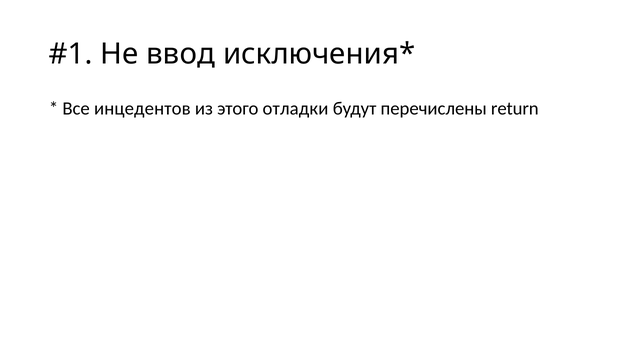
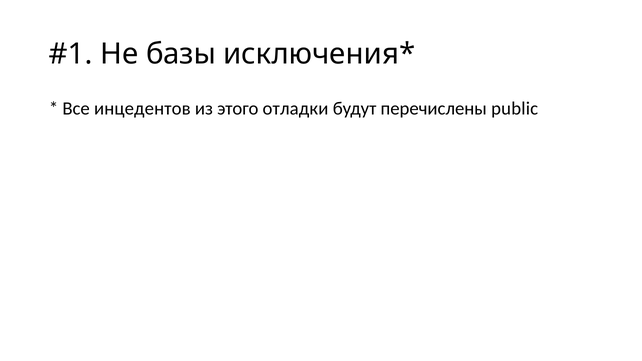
ввод: ввод -> базы
return: return -> public
